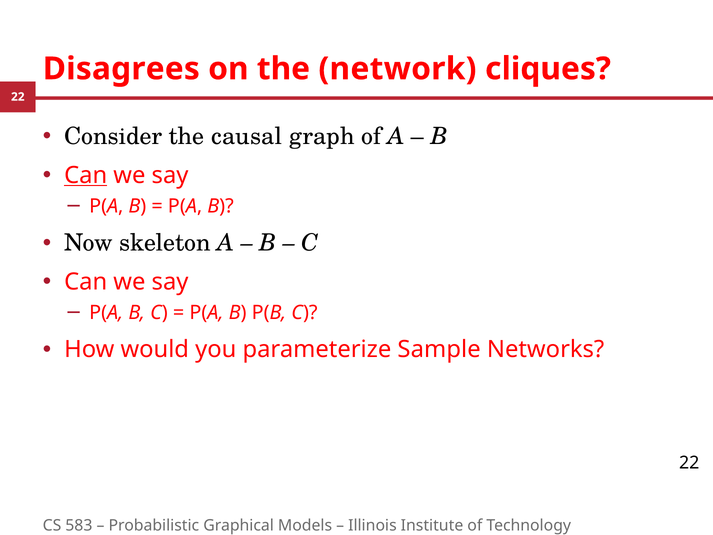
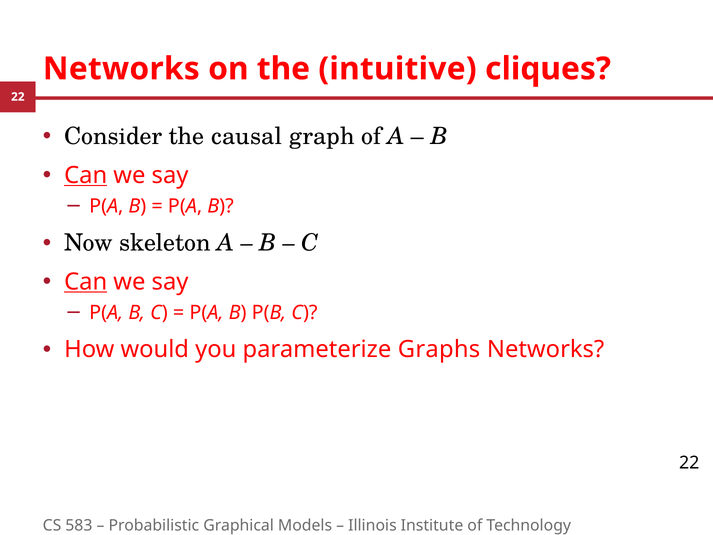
Disagrees at (121, 69): Disagrees -> Networks
network: network -> intuitive
Can at (86, 282) underline: none -> present
Sample: Sample -> Graphs
